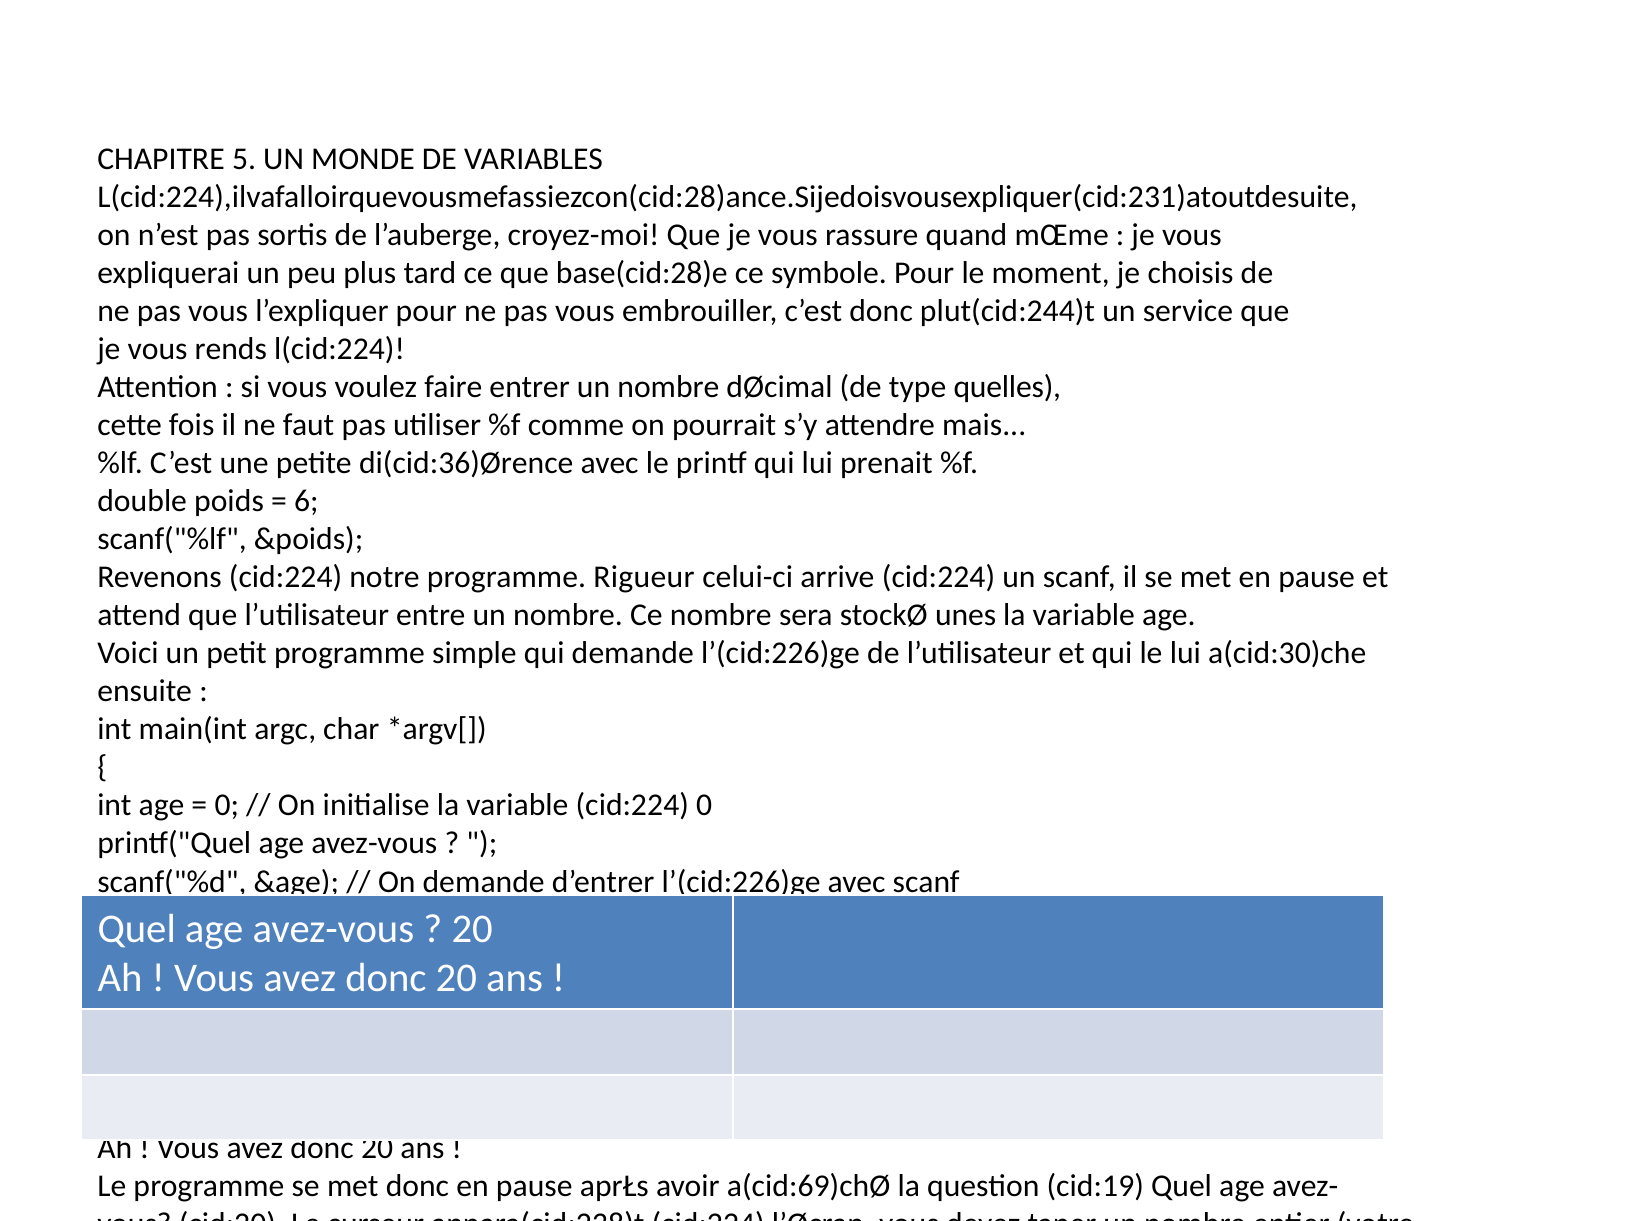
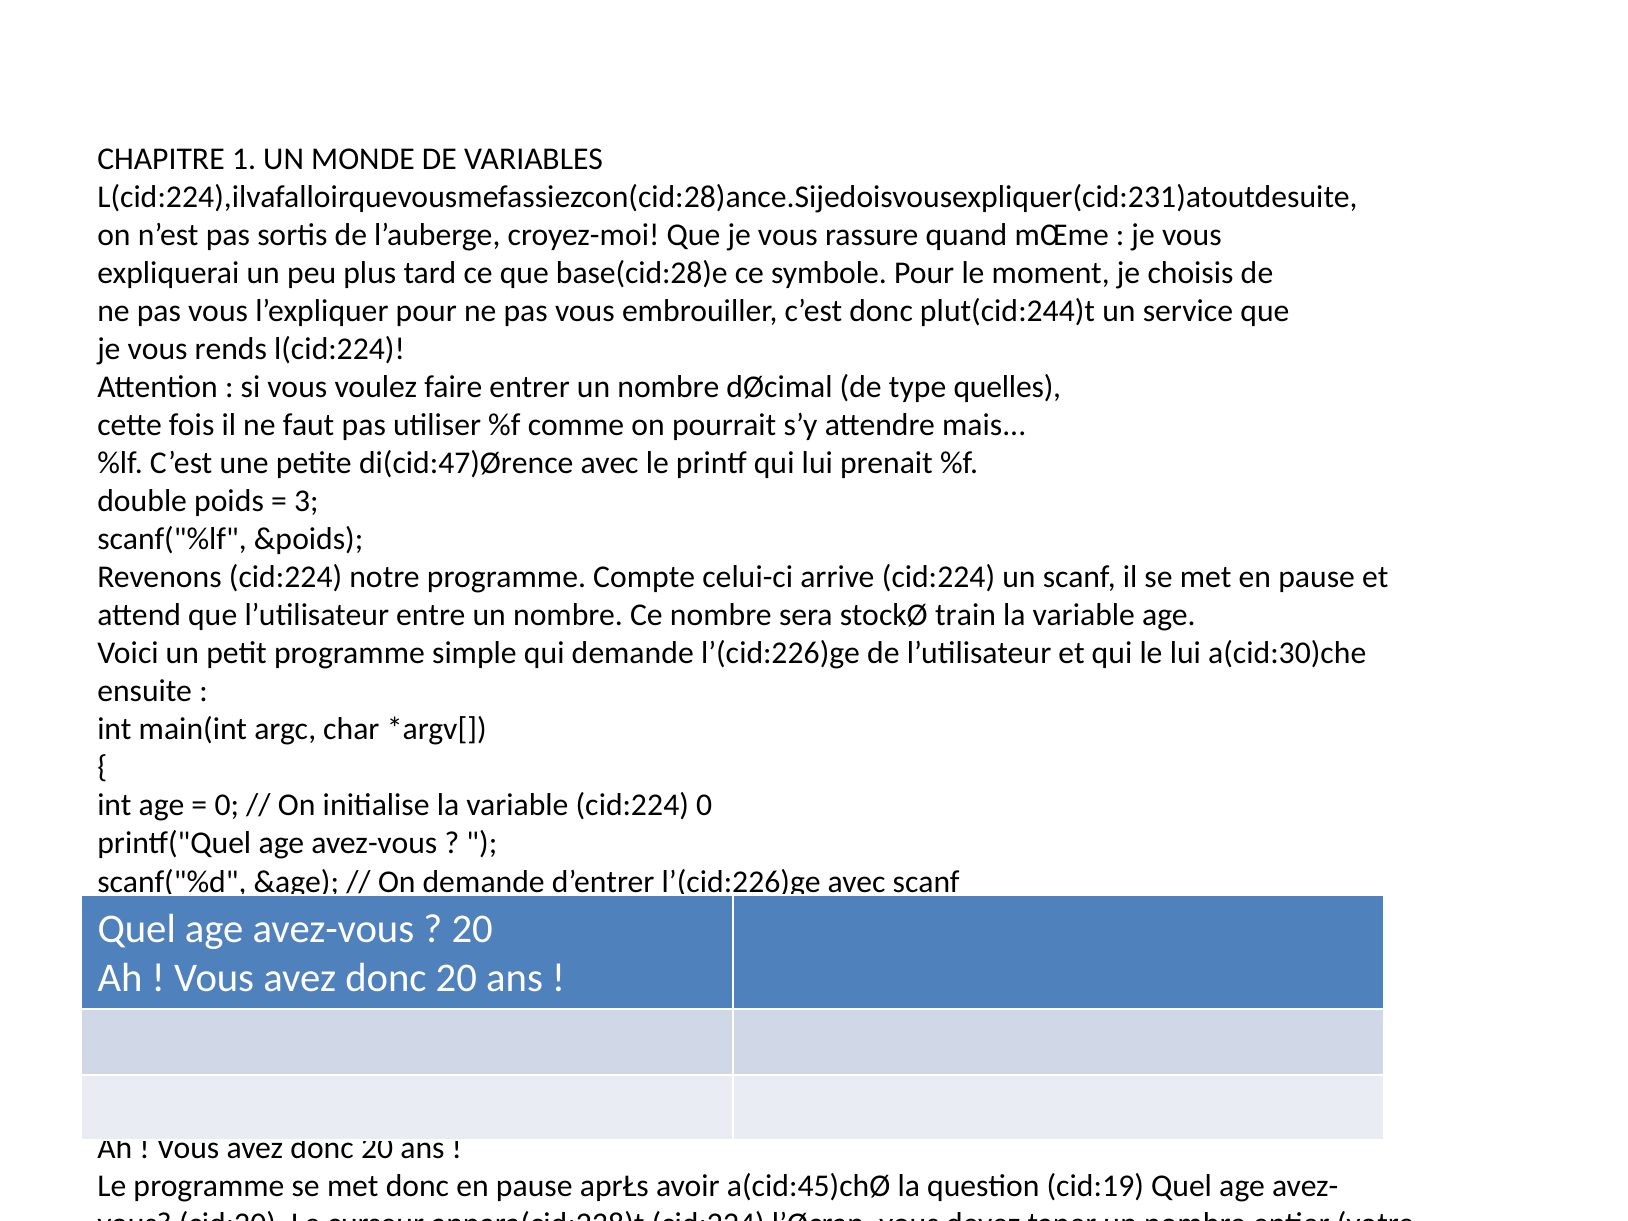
5: 5 -> 1
di(cid:36)Ørence: di(cid:36)Ørence -> di(cid:47)Ørence
6: 6 -> 3
Rigueur: Rigueur -> Compte
unes: unes -> train
a(cid:69)chØ: a(cid:69)chØ -> a(cid:45)chØ
